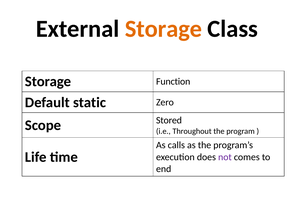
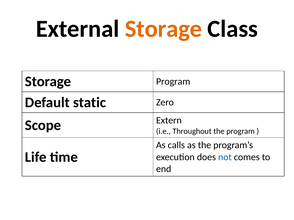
Storage Function: Function -> Program
Stored: Stored -> Extern
not colour: purple -> blue
